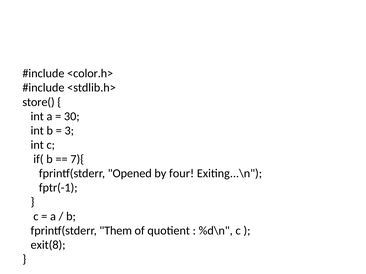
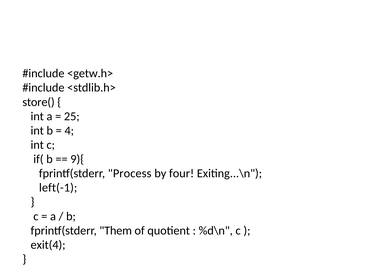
<color.h>: <color.h> -> <getw.h>
30: 30 -> 25
3: 3 -> 4
7){: 7){ -> 9){
Opened: Opened -> Process
fptr(-1: fptr(-1 -> left(-1
exit(8: exit(8 -> exit(4
